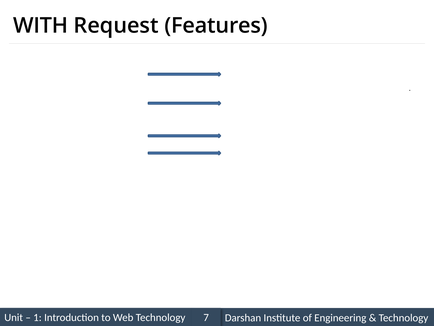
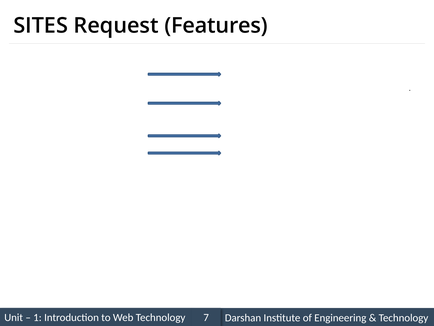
WITH: WITH -> SITES
